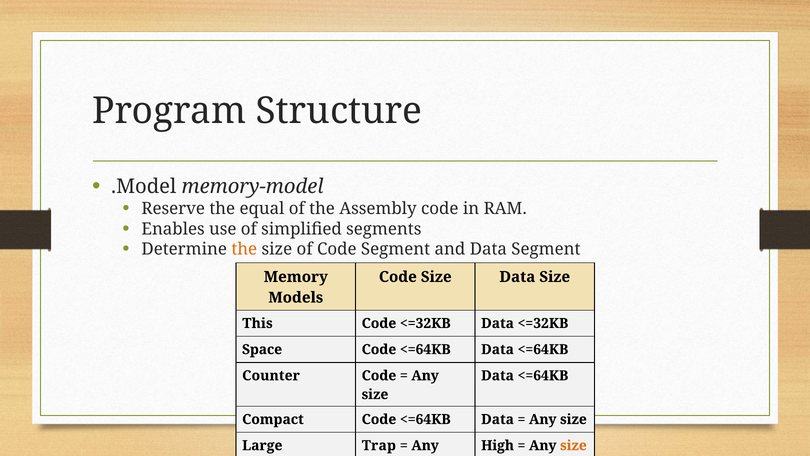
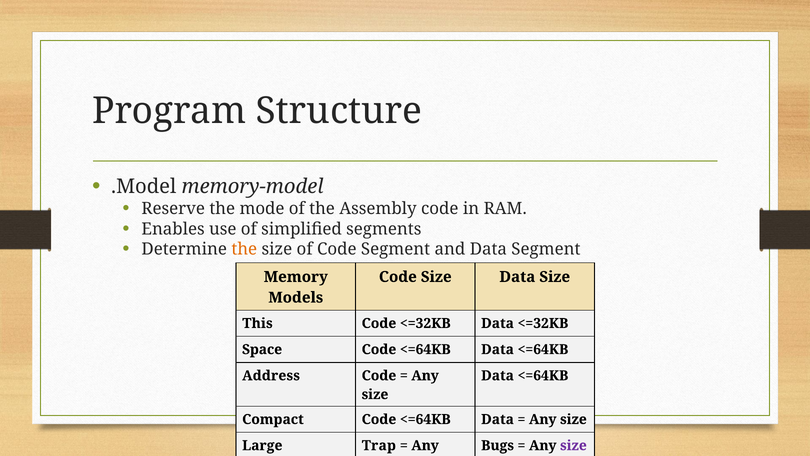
equal: equal -> mode
Counter: Counter -> Address
High: High -> Bugs
size at (573, 445) colour: orange -> purple
